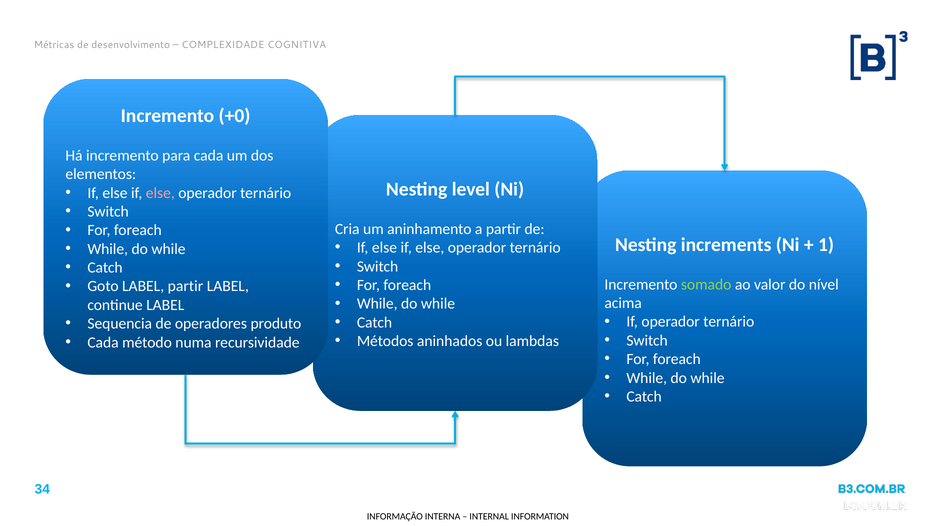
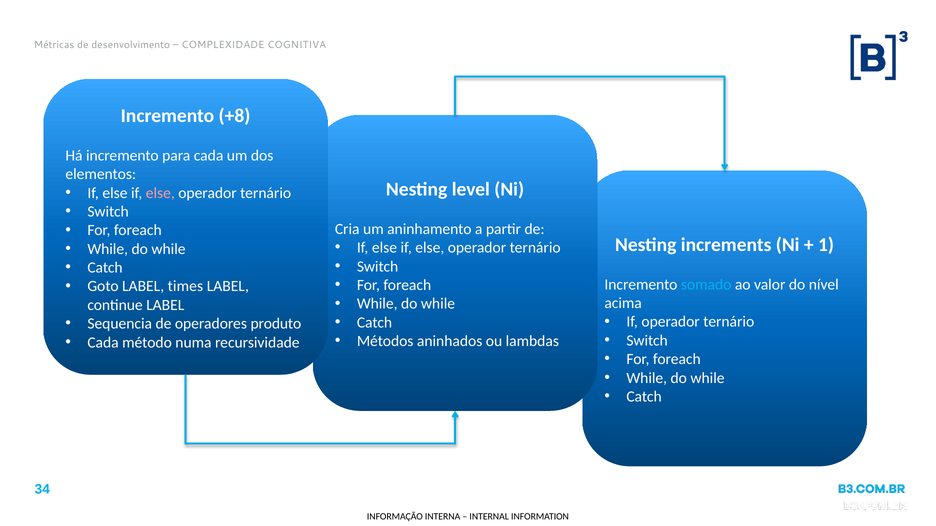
+0: +0 -> +8
somado colour: light green -> light blue
LABEL partir: partir -> times
